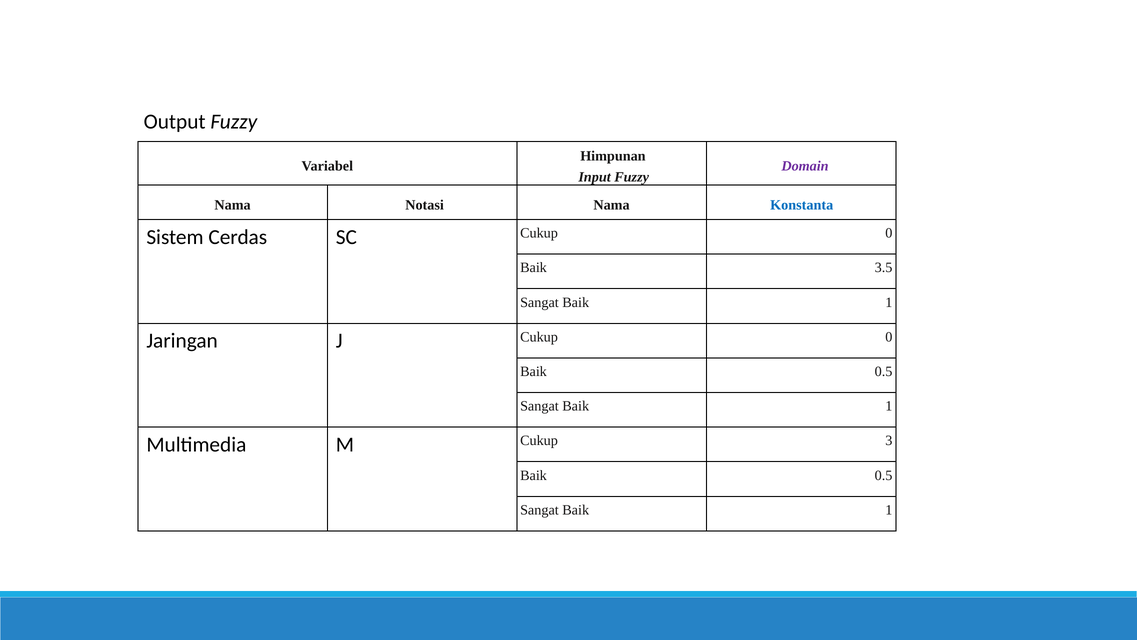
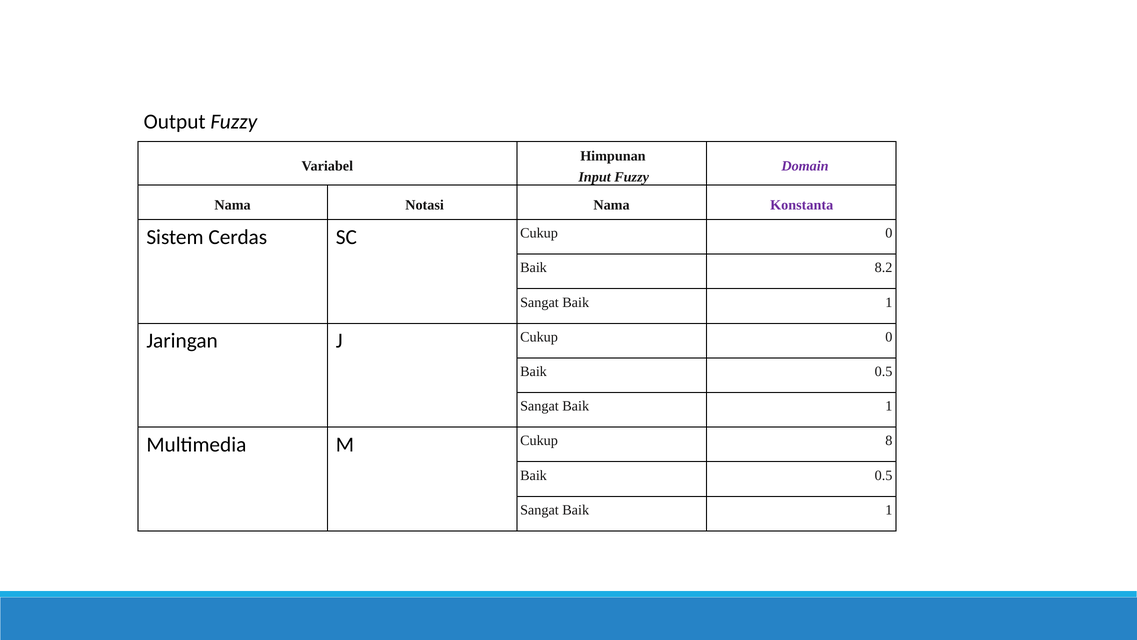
Konstanta colour: blue -> purple
3.5: 3.5 -> 8.2
3: 3 -> 8
